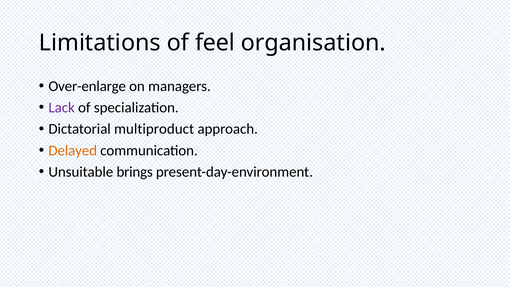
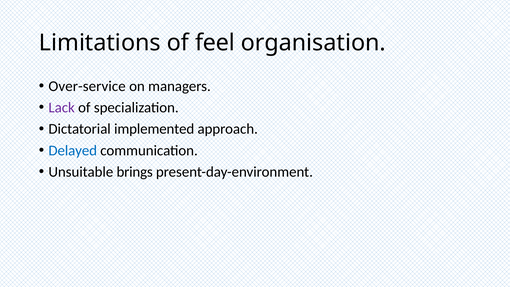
Over-enlarge: Over-enlarge -> Over-service
multiproduct: multiproduct -> implemented
Delayed colour: orange -> blue
